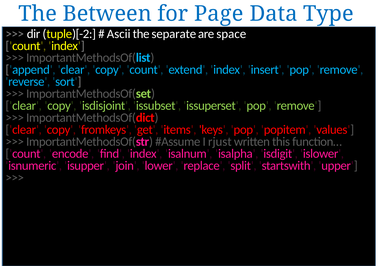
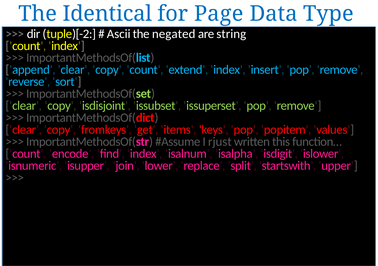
Between: Between -> Identical
separate: separate -> negated
space: space -> string
